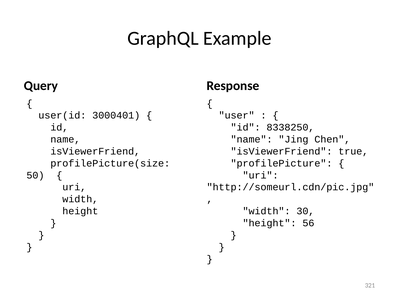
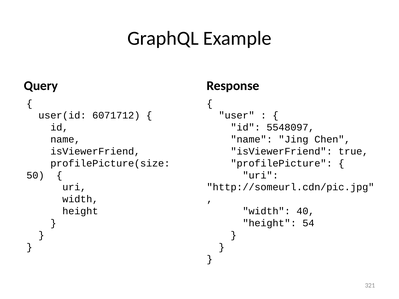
3000401: 3000401 -> 6071712
8338250: 8338250 -> 5548097
30: 30 -> 40
56: 56 -> 54
